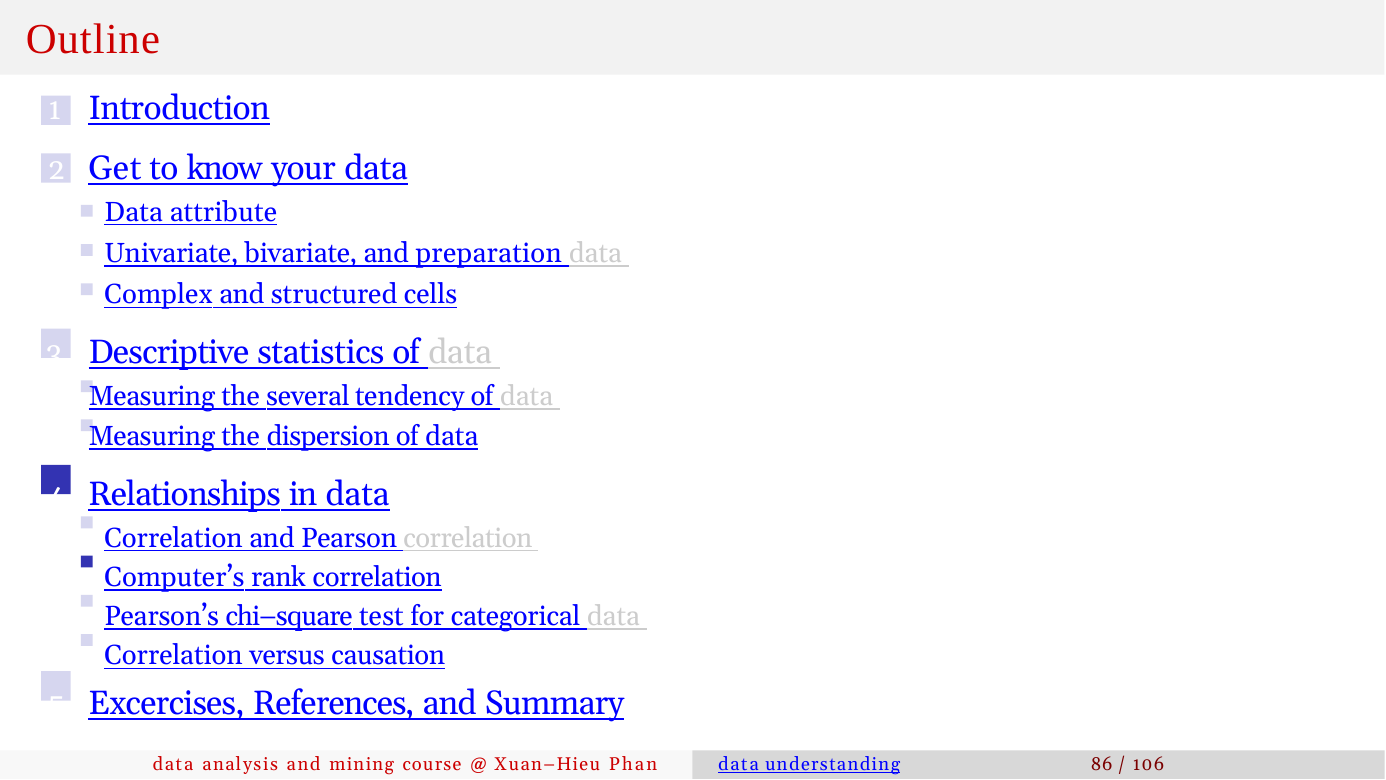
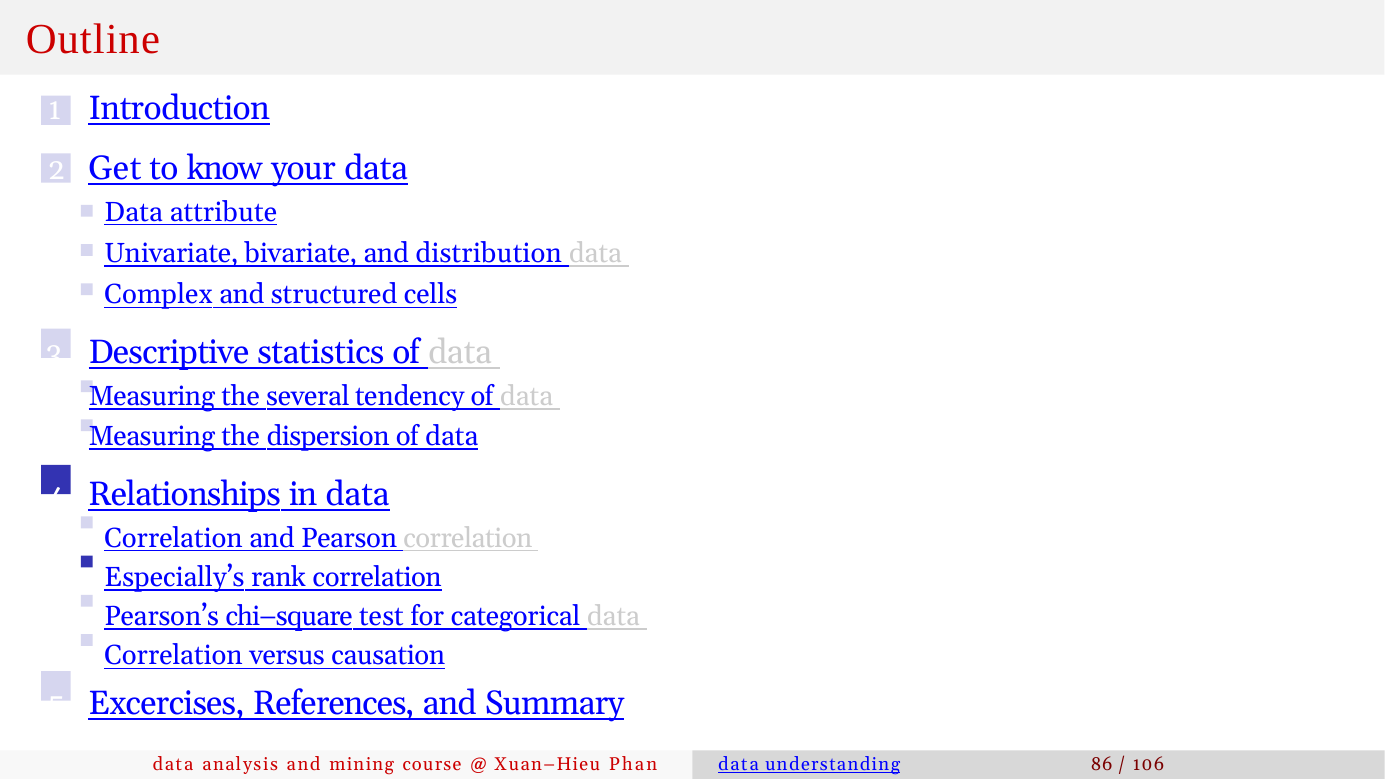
preparation: preparation -> distribution
Computer’s: Computer’s -> Especially’s
